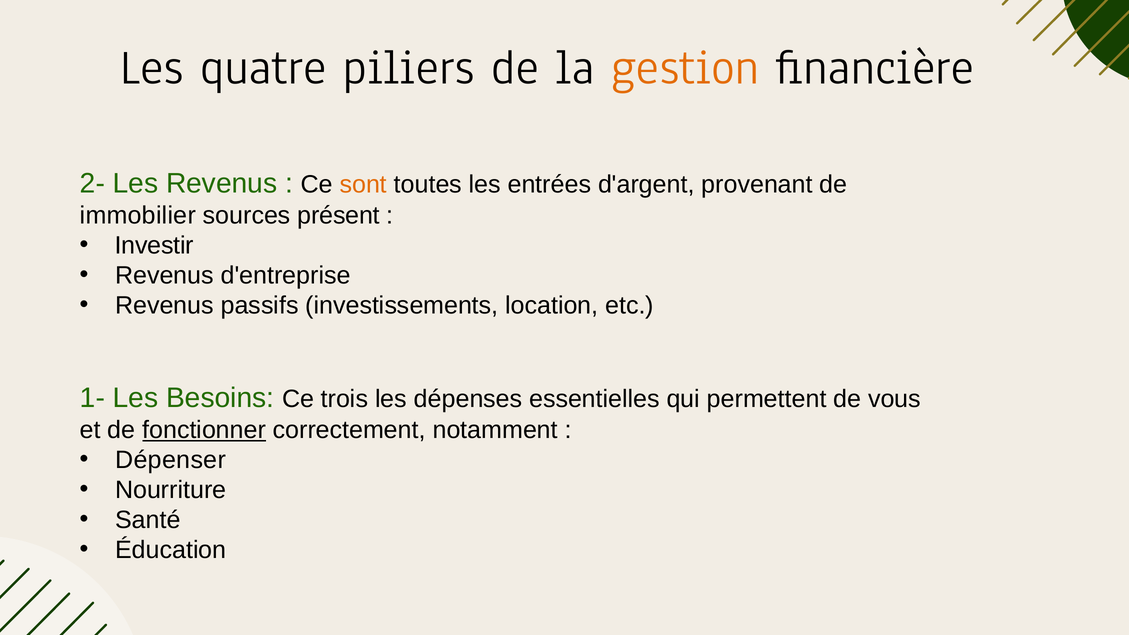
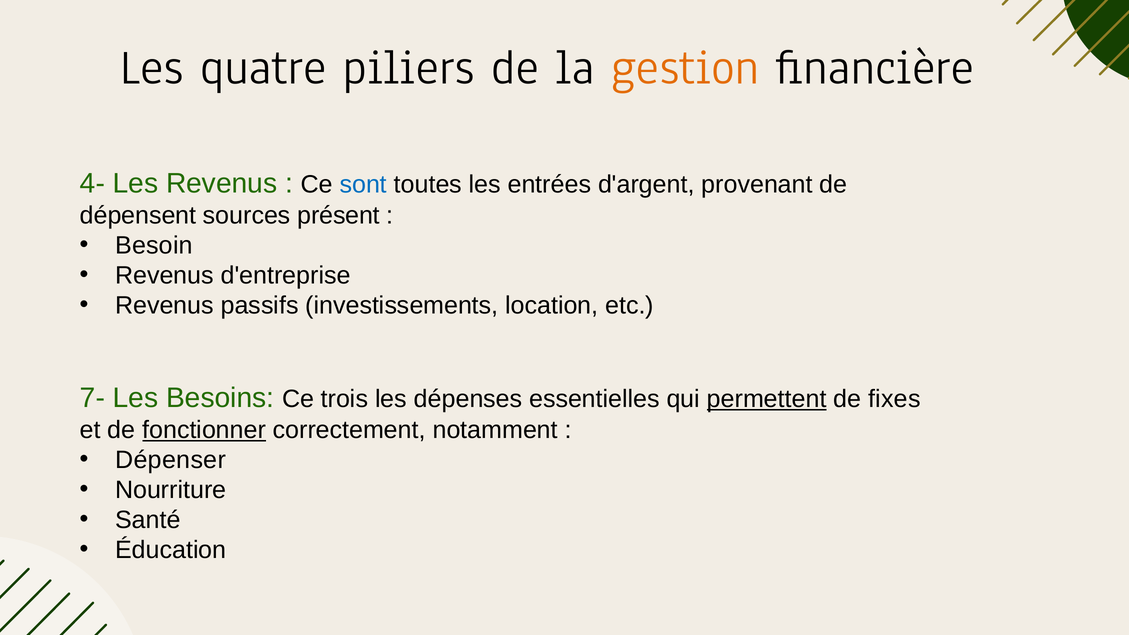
2-: 2- -> 4-
sont colour: orange -> blue
immobilier: immobilier -> dépensent
Investir: Investir -> Besoin
1-: 1- -> 7-
permettent underline: none -> present
vous: vous -> fixes
